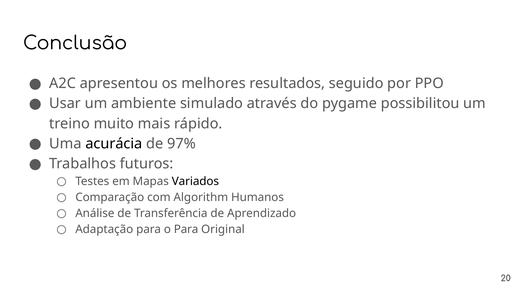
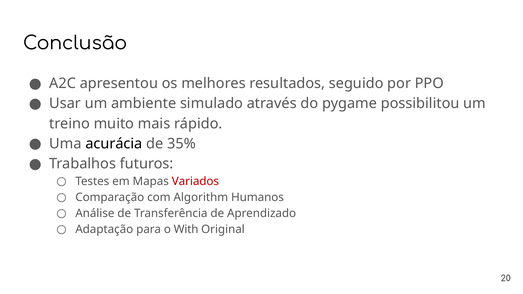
97%: 97% -> 35%
Variados colour: black -> red
o Para: Para -> With
